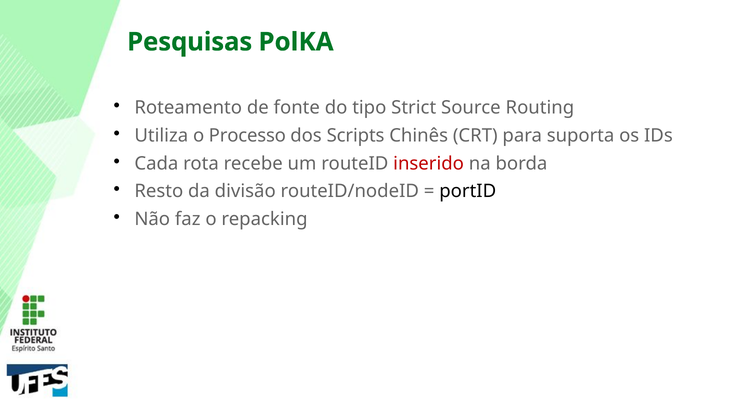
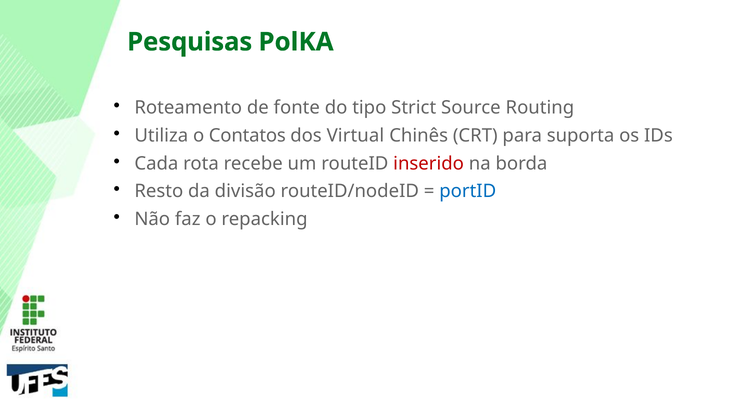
Processo: Processo -> Contatos
Scripts: Scripts -> Virtual
portID colour: black -> blue
